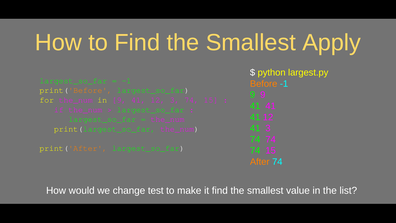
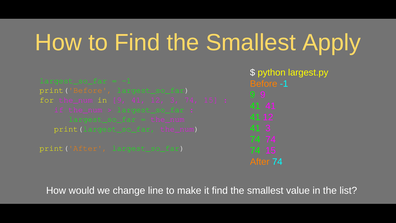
test: test -> line
